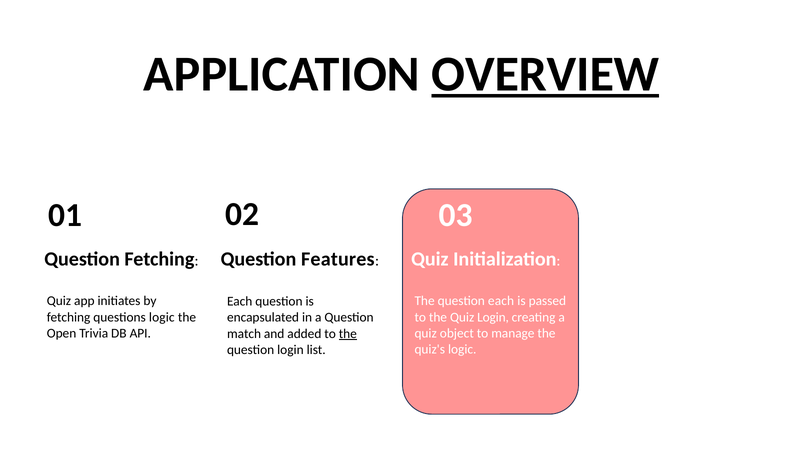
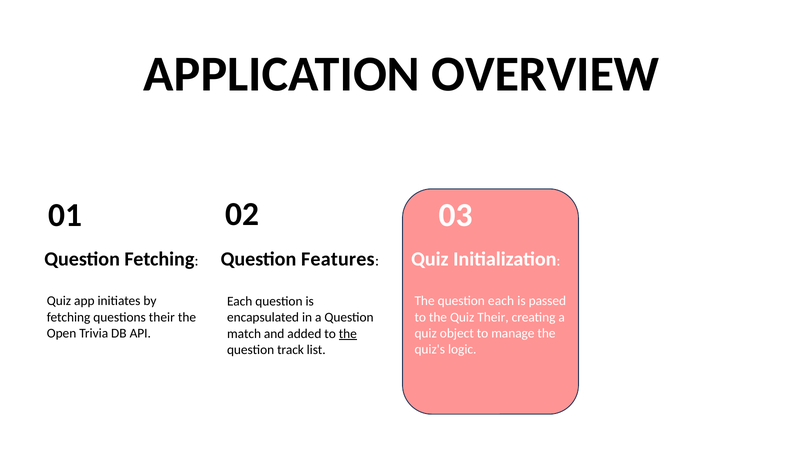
OVERVIEW underline: present -> none
questions logic: logic -> their
Quiz Login: Login -> Their
question login: login -> track
